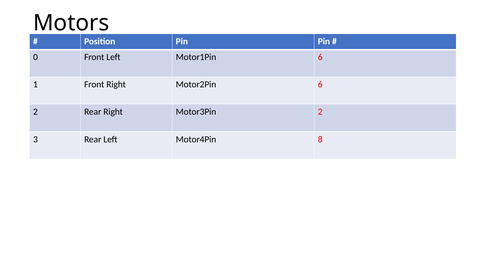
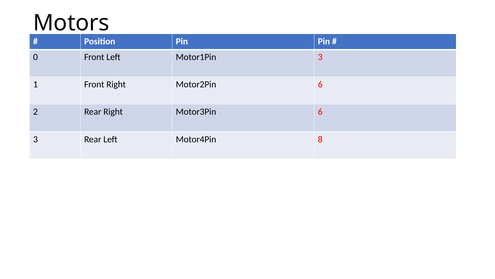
Motor1Pin 6: 6 -> 3
Motor3Pin 2: 2 -> 6
